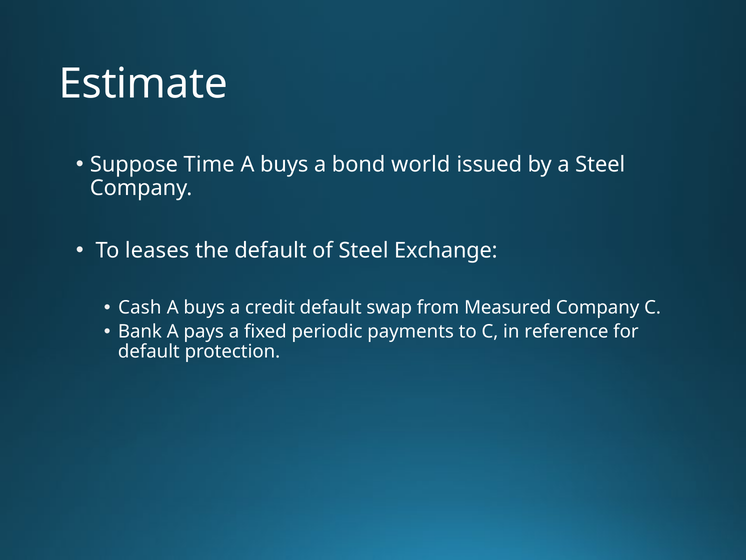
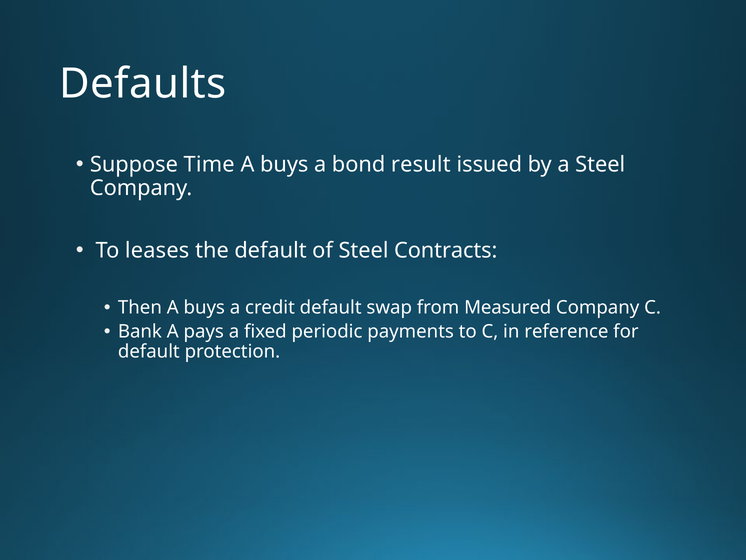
Estimate: Estimate -> Defaults
world: world -> result
Exchange: Exchange -> Contracts
Cash: Cash -> Then
